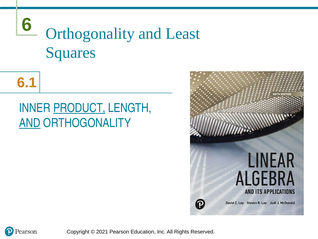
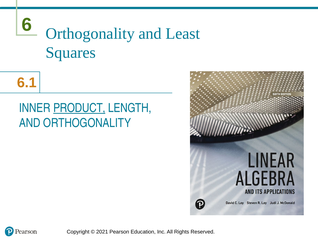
AND at (30, 123) underline: present -> none
